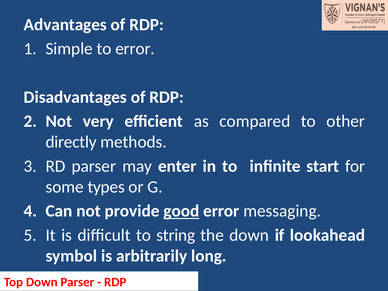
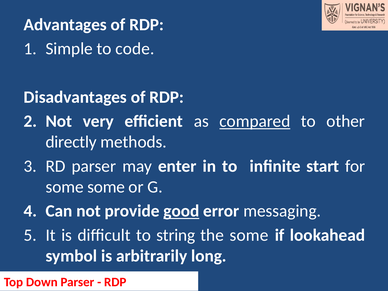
to error: error -> code
compared underline: none -> present
some types: types -> some
the down: down -> some
